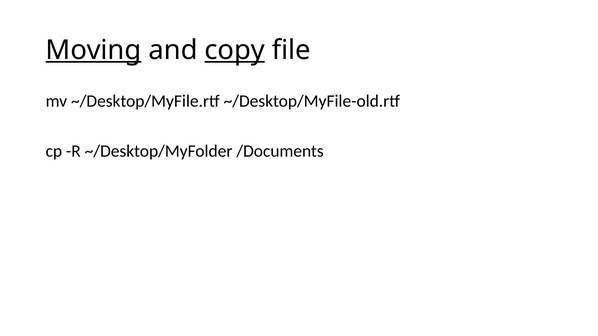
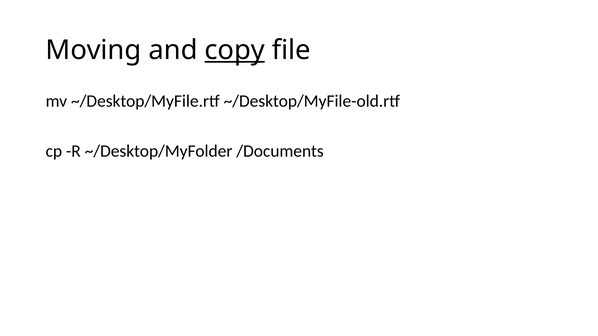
Moving underline: present -> none
